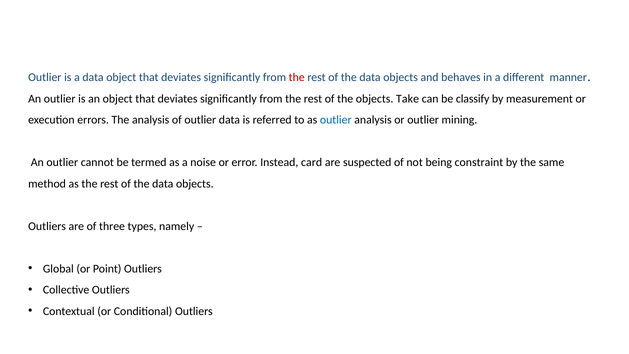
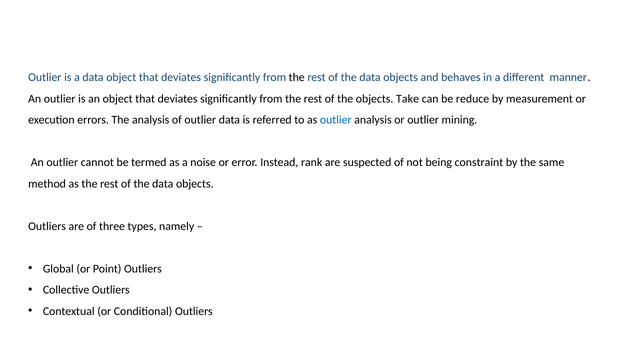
the at (297, 77) colour: red -> black
classify: classify -> reduce
card: card -> rank
